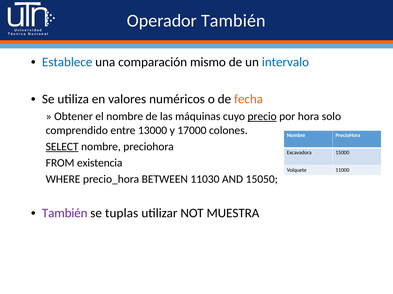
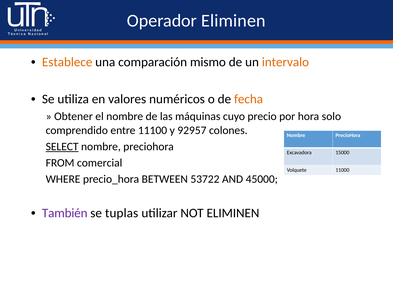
Operador También: También -> Eliminen
Establece colour: blue -> orange
intervalo colour: blue -> orange
precio underline: present -> none
13000: 13000 -> 11100
17000: 17000 -> 92957
existencia: existencia -> comercial
11030: 11030 -> 53722
15050: 15050 -> 45000
NOT MUESTRA: MUESTRA -> ELIMINEN
